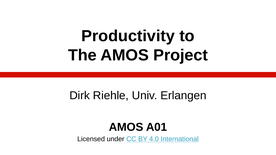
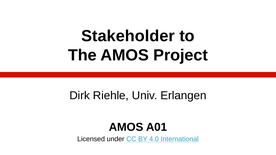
Productivity: Productivity -> Stakeholder
